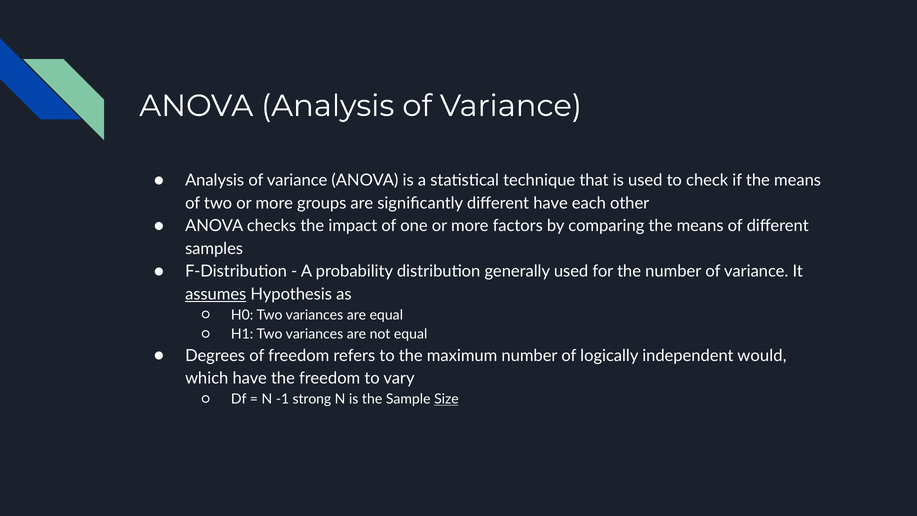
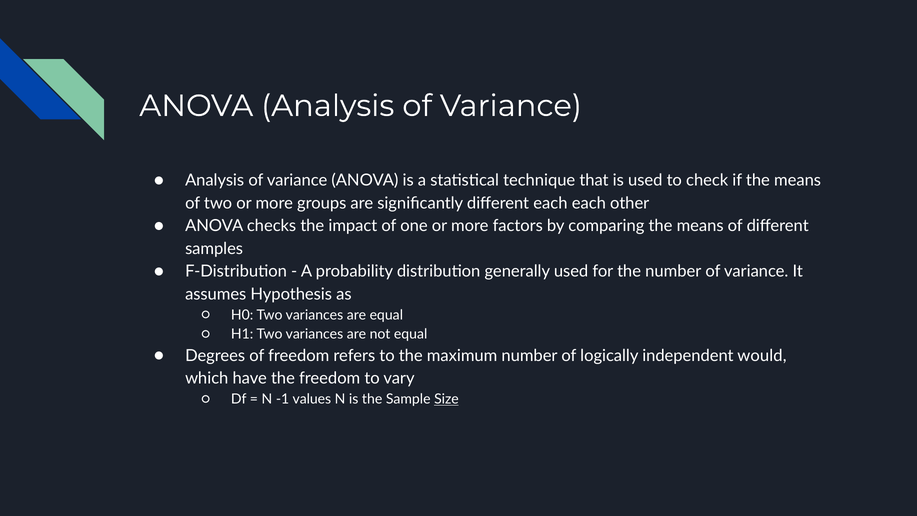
different have: have -> each
assumes underline: present -> none
strong: strong -> values
